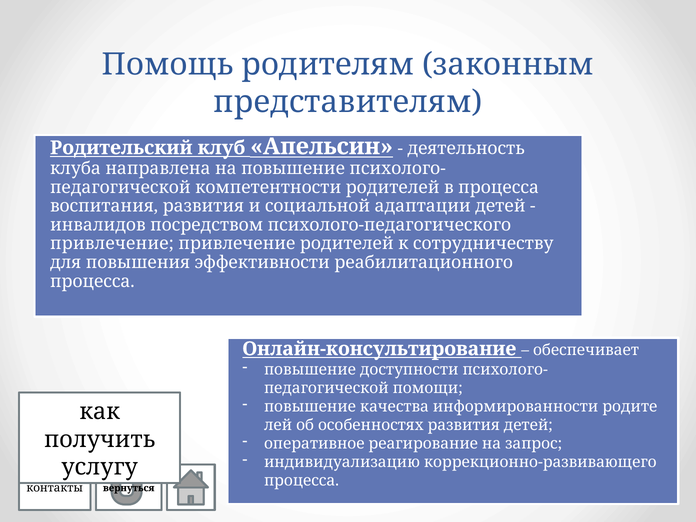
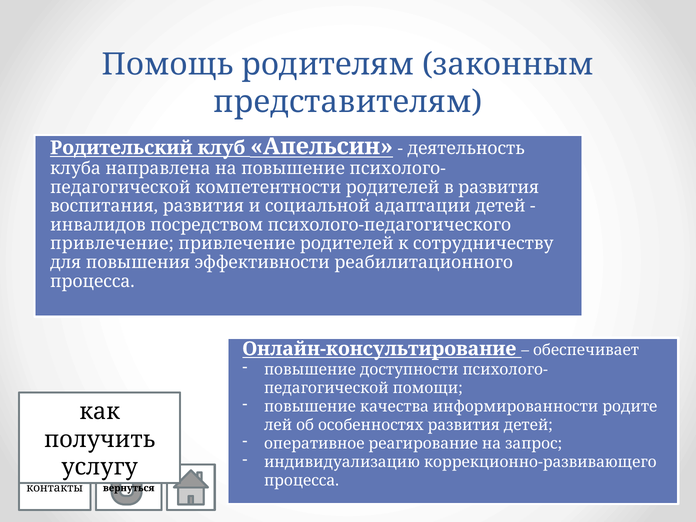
в процесса: процесса -> развития
